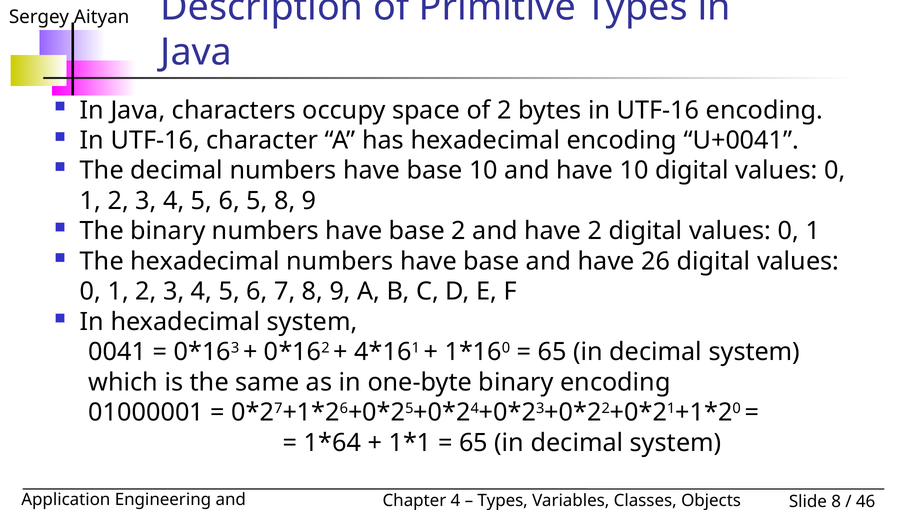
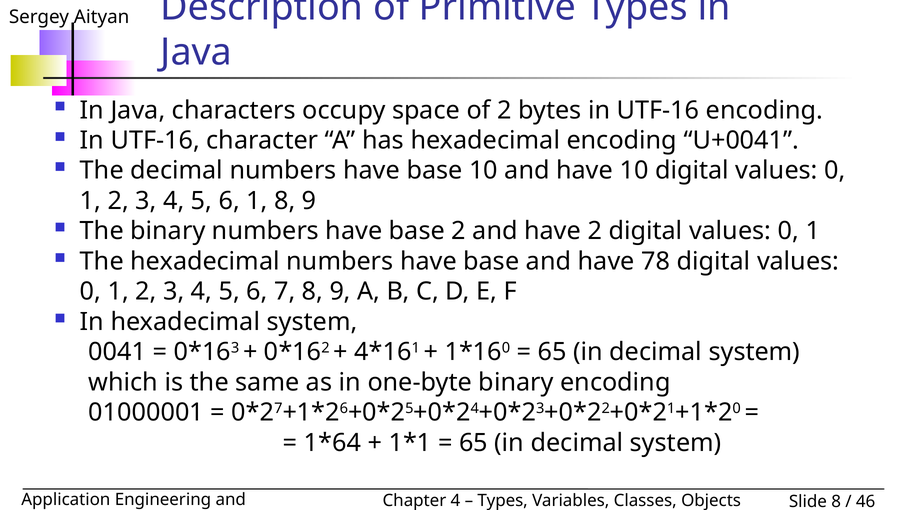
6 5: 5 -> 1
26: 26 -> 78
